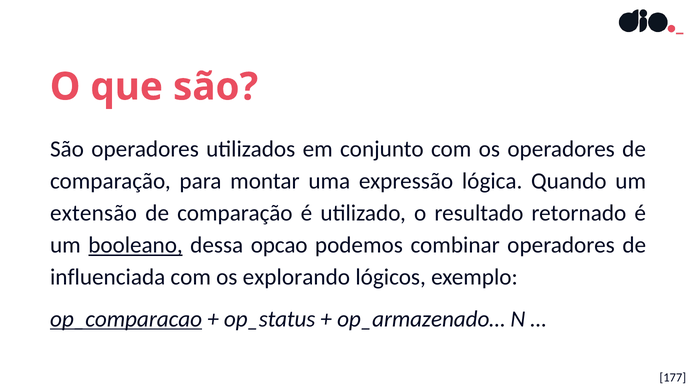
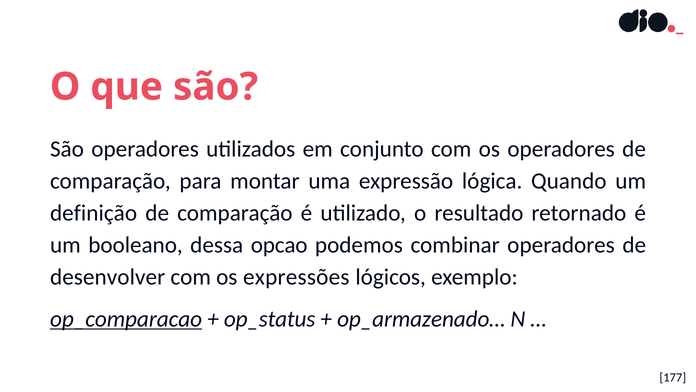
extensão: extensão -> definição
booleano underline: present -> none
influenciada: influenciada -> desenvolver
explorando: explorando -> expressões
